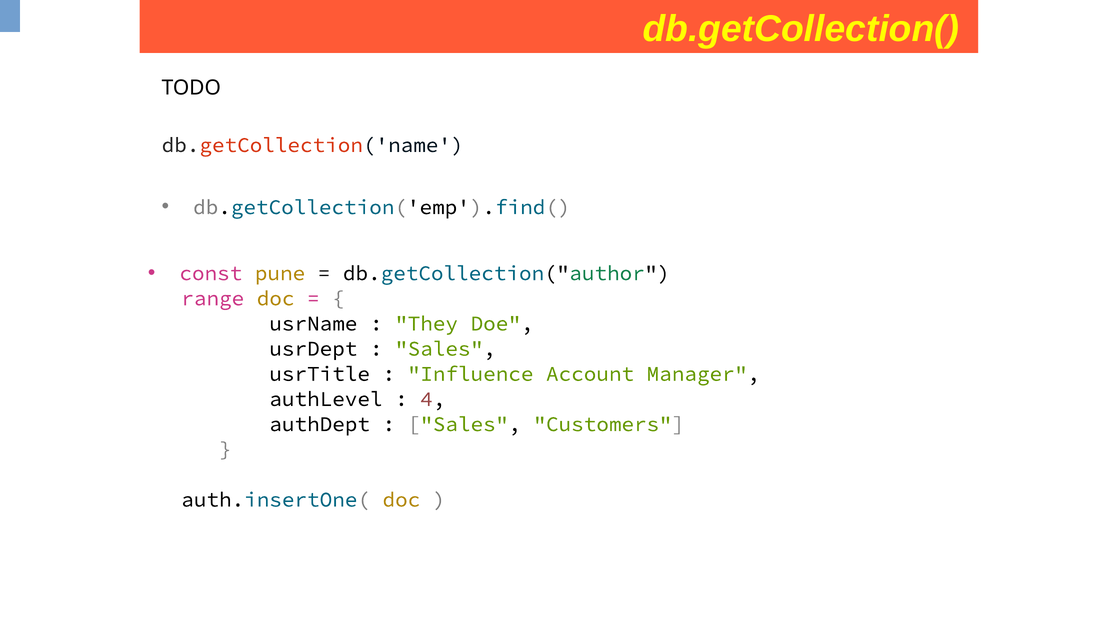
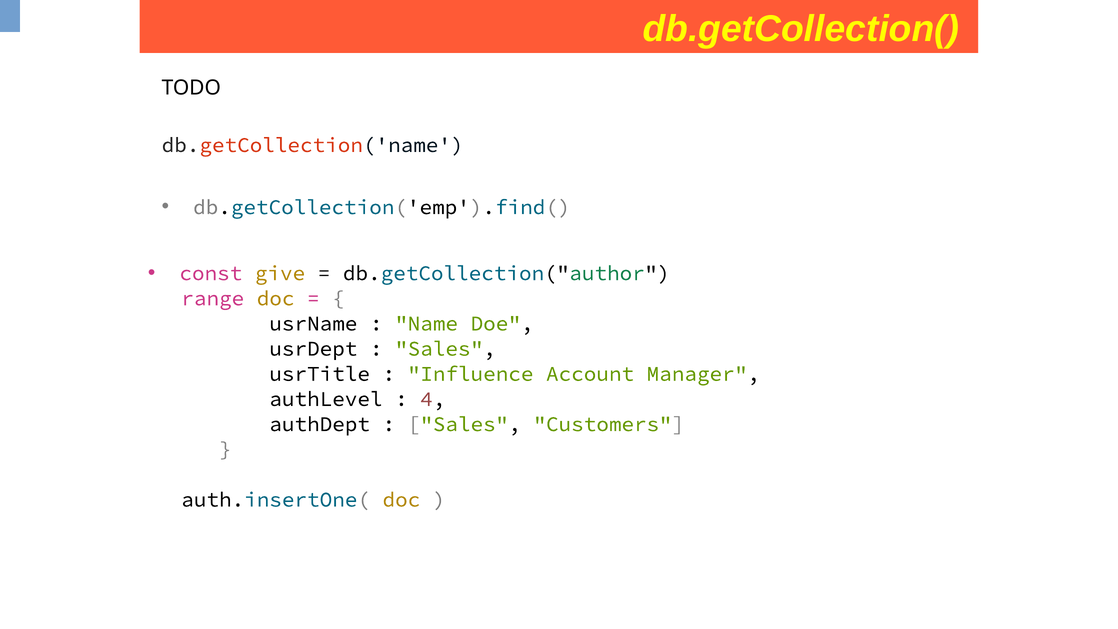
pune: pune -> give
They: They -> Name
